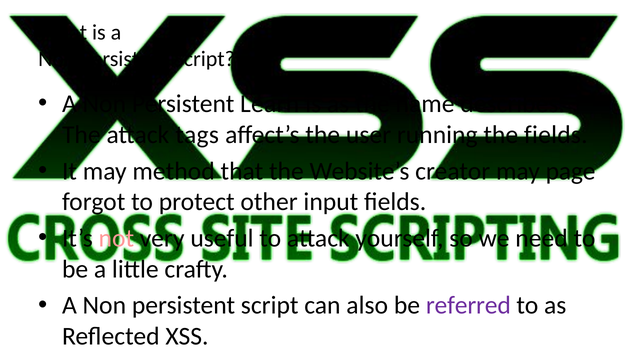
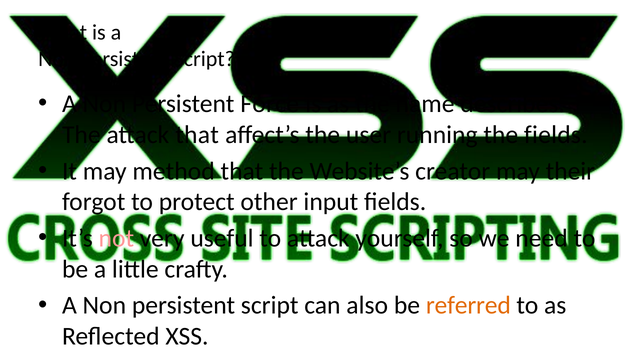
Learn: Learn -> Force
attack tags: tags -> that
page: page -> their
referred colour: purple -> orange
